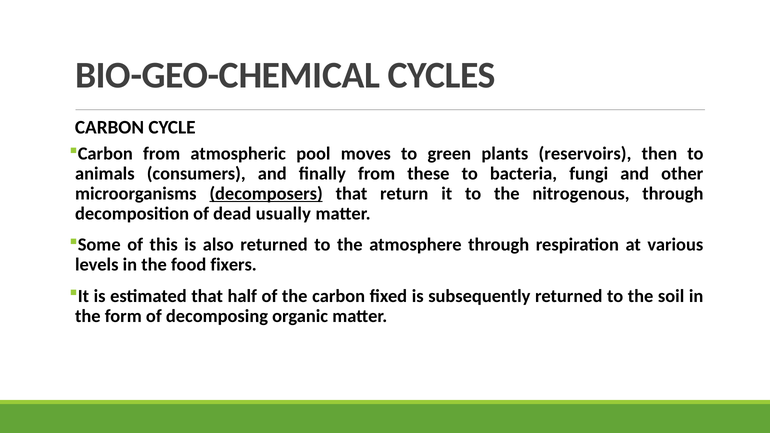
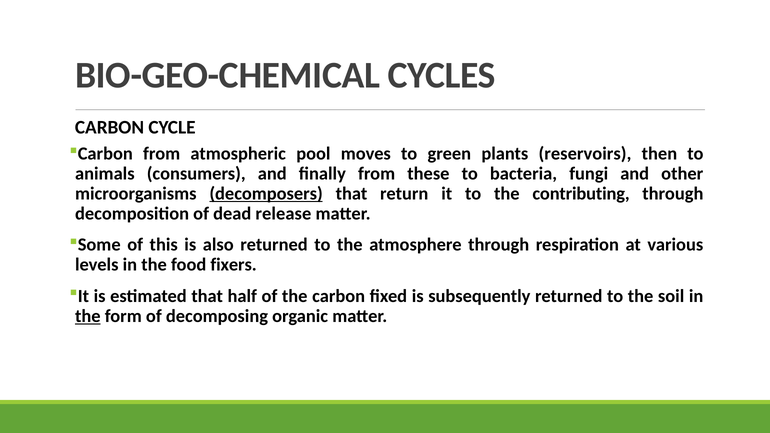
nitrogenous: nitrogenous -> contributing
usually: usually -> release
the at (88, 316) underline: none -> present
